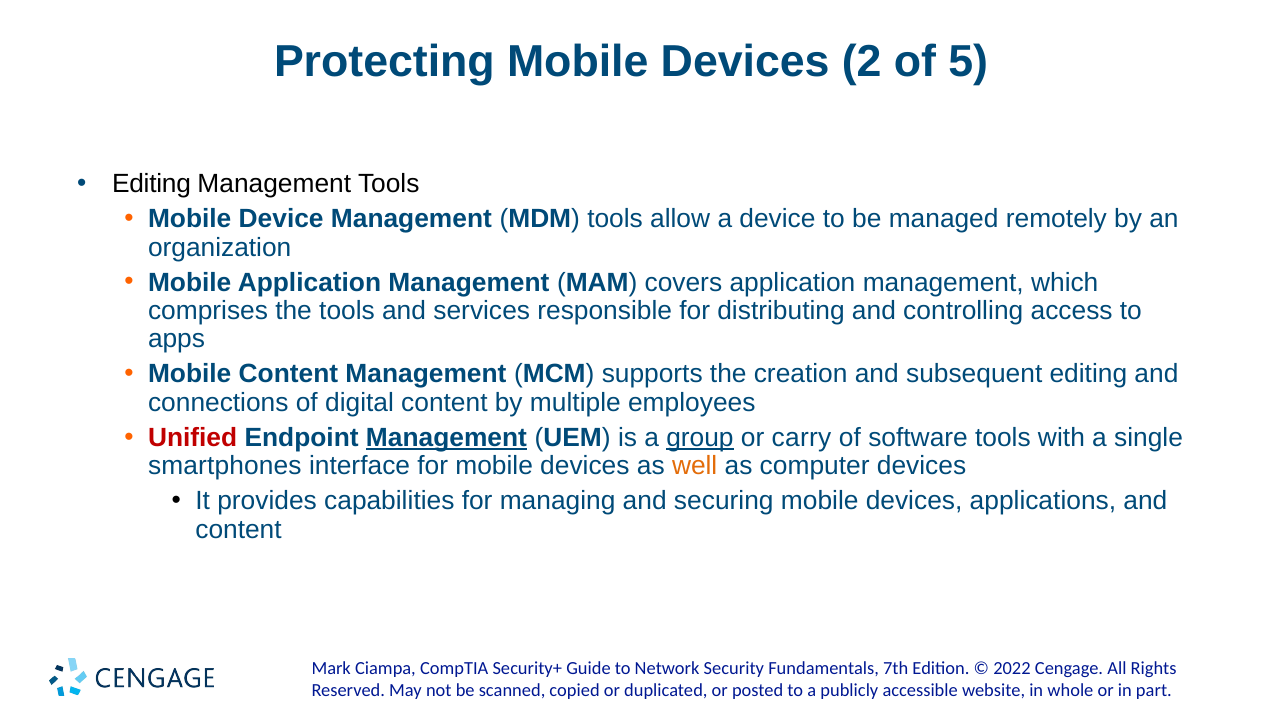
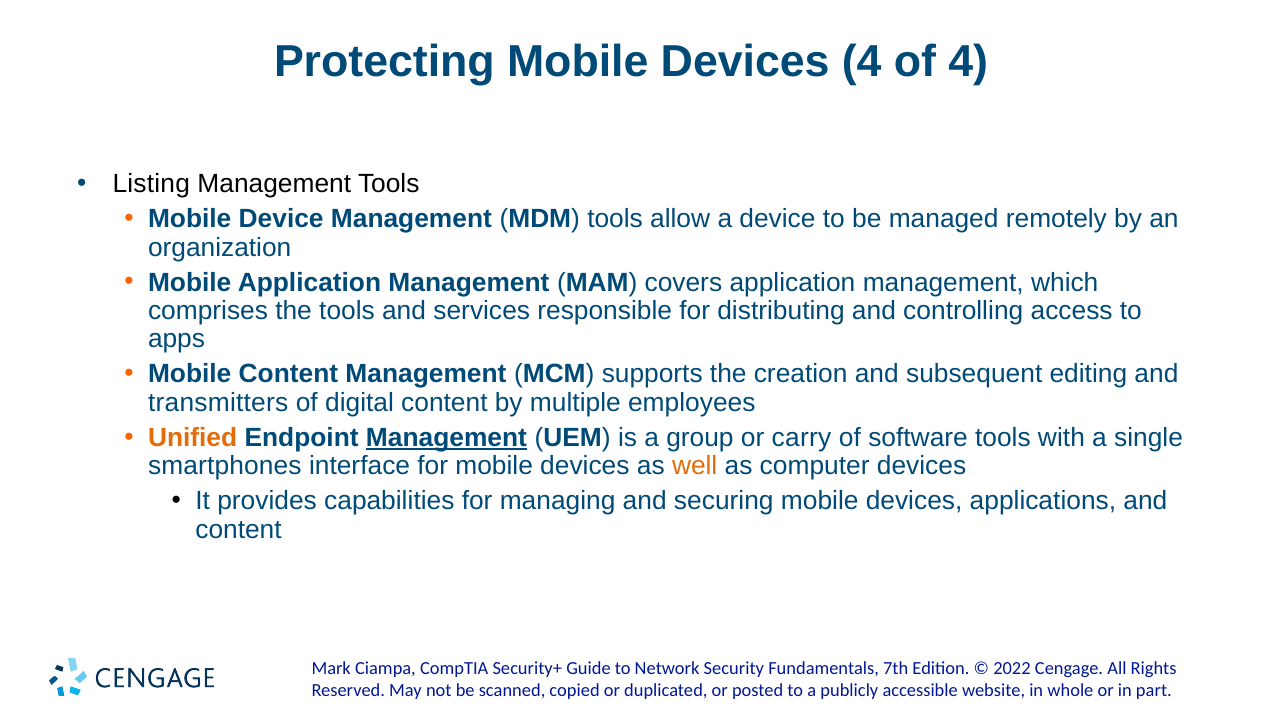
Devices 2: 2 -> 4
of 5: 5 -> 4
Editing at (151, 184): Editing -> Listing
connections: connections -> transmitters
Unified colour: red -> orange
group underline: present -> none
